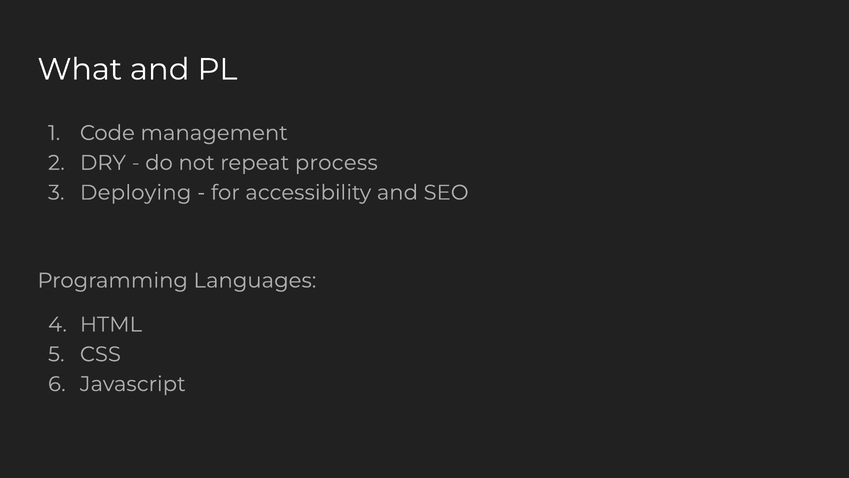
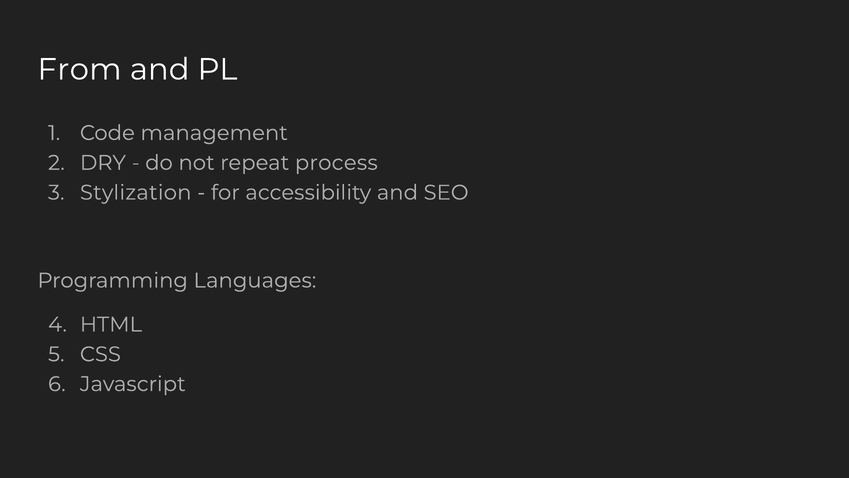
What: What -> From
Deploying: Deploying -> Stylization
